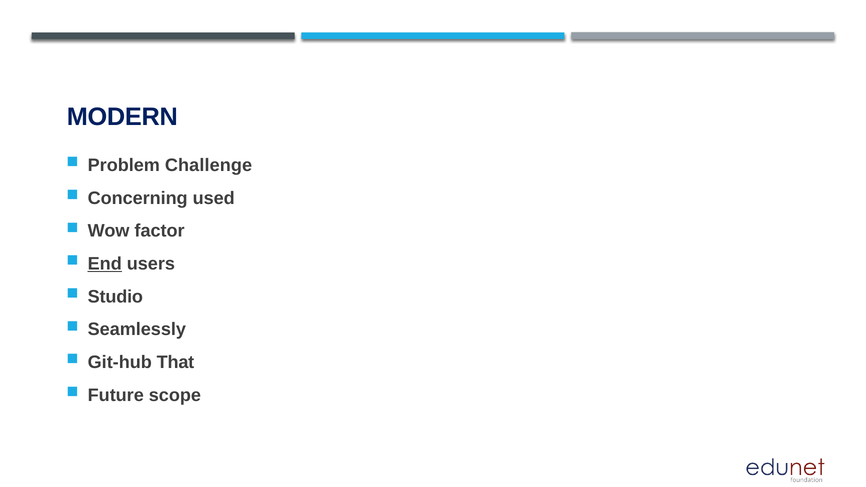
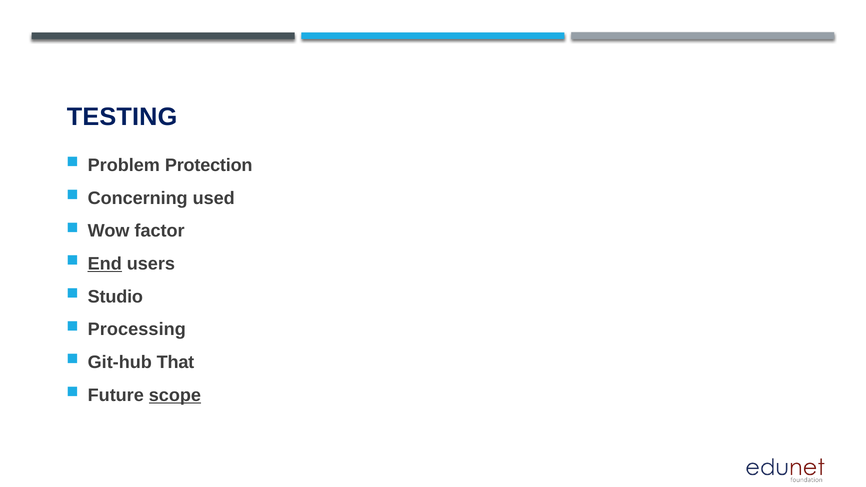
MODERN: MODERN -> TESTING
Challenge: Challenge -> Protection
Seamlessly: Seamlessly -> Processing
scope underline: none -> present
